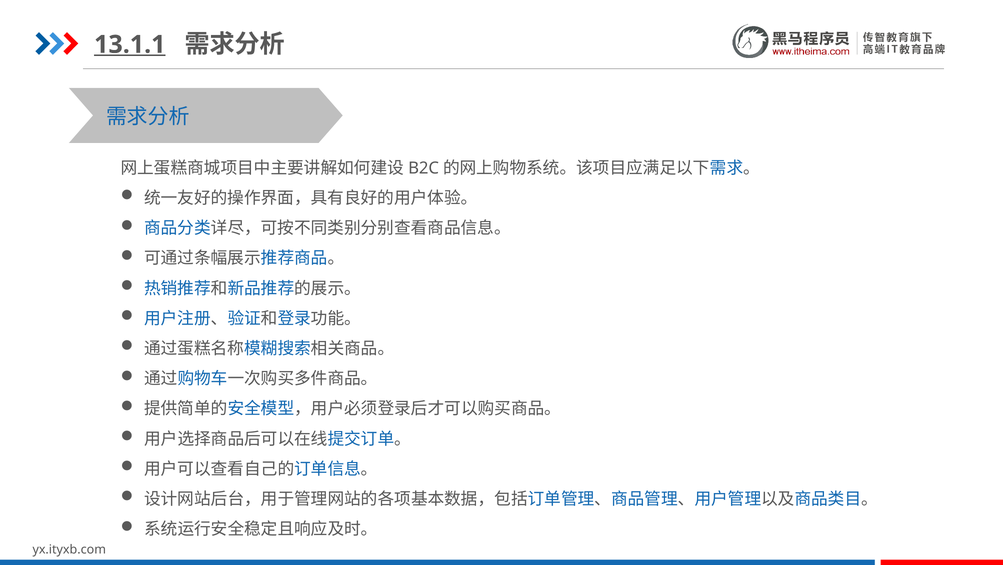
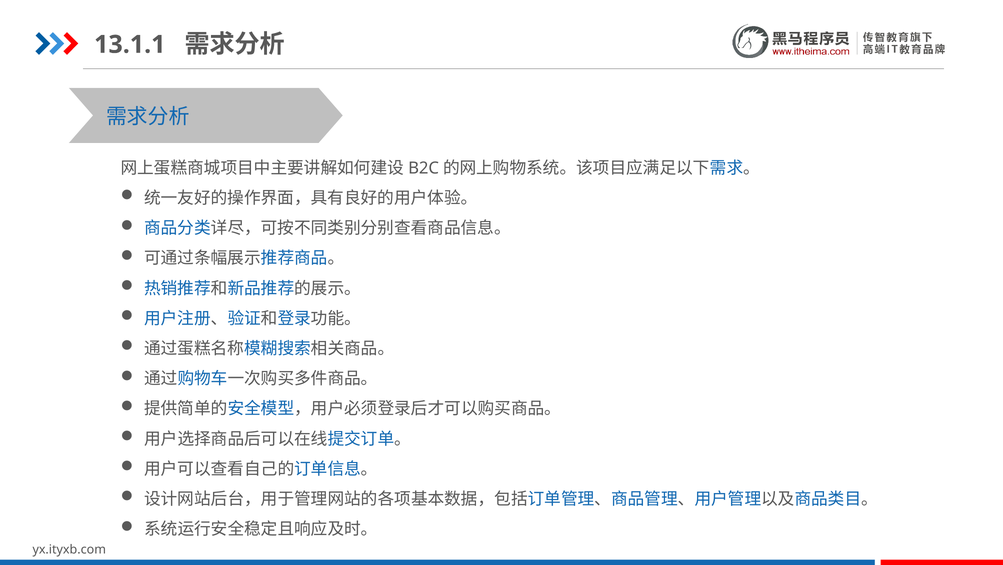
13.1.1 underline: present -> none
